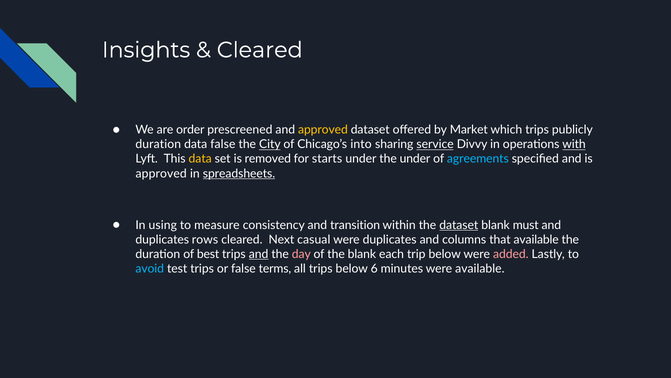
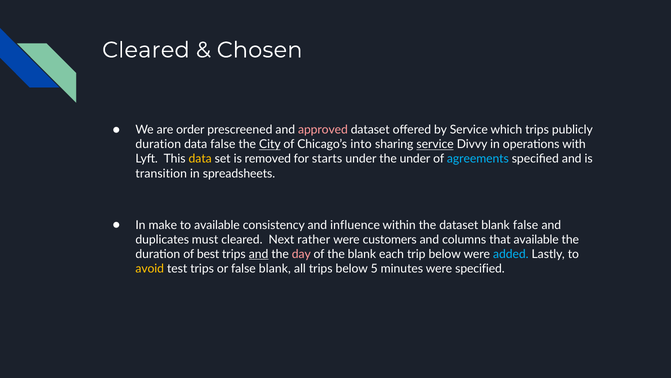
Insights at (146, 50): Insights -> Cleared
Cleared at (260, 50): Cleared -> Chosen
approved at (323, 130) colour: yellow -> pink
by Market: Market -> Service
with underline: present -> none
approved at (161, 173): approved -> transition
spreadsheets underline: present -> none
using: using -> make
to measure: measure -> available
transition: transition -> influence
dataset at (459, 225) underline: present -> none
blank must: must -> false
rows: rows -> must
casual: casual -> rather
were duplicates: duplicates -> customers
added colour: pink -> light blue
avoid colour: light blue -> yellow
false terms: terms -> blank
6: 6 -> 5
were available: available -> specified
